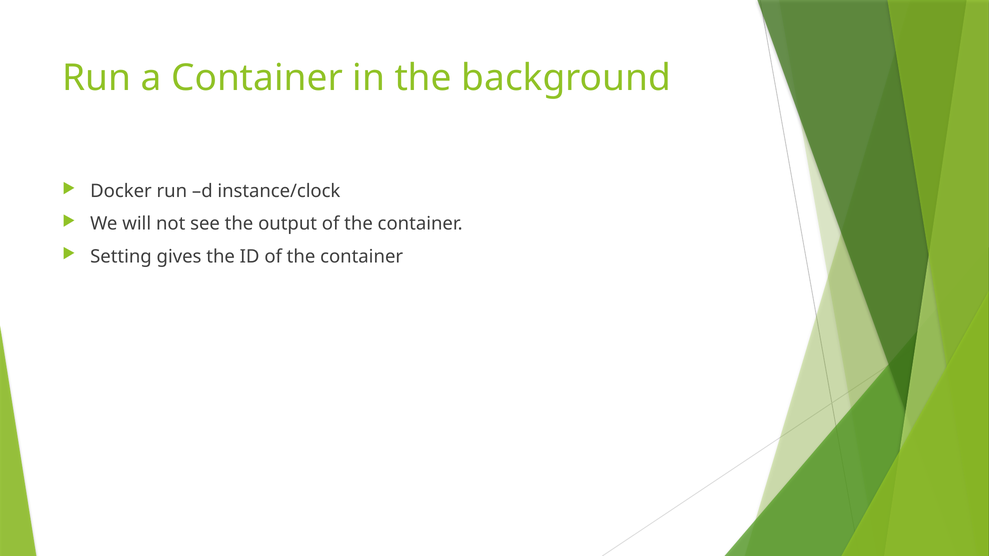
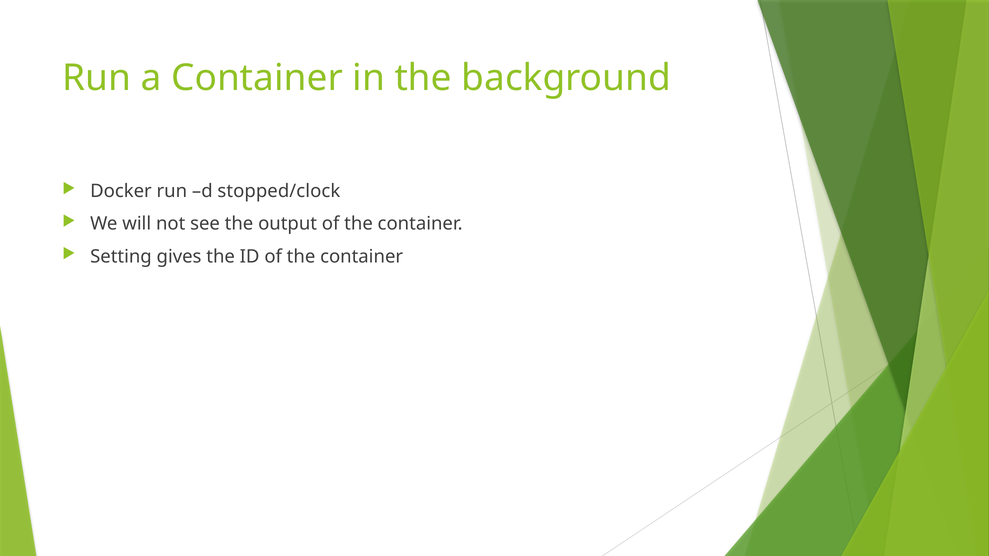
instance/clock: instance/clock -> stopped/clock
